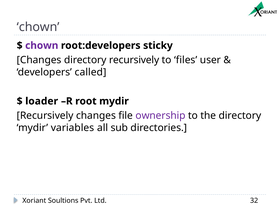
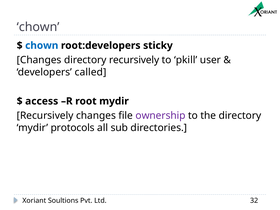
chown at (42, 46) colour: purple -> blue
files: files -> pkill
loader: loader -> access
variables: variables -> protocols
